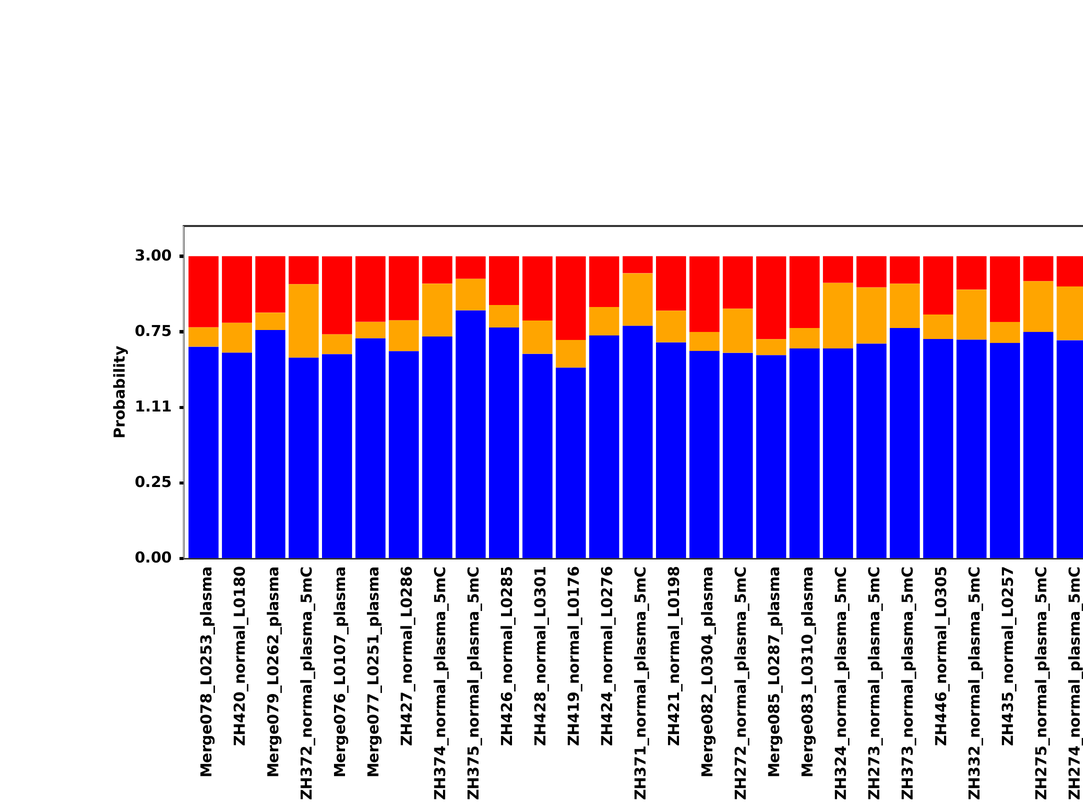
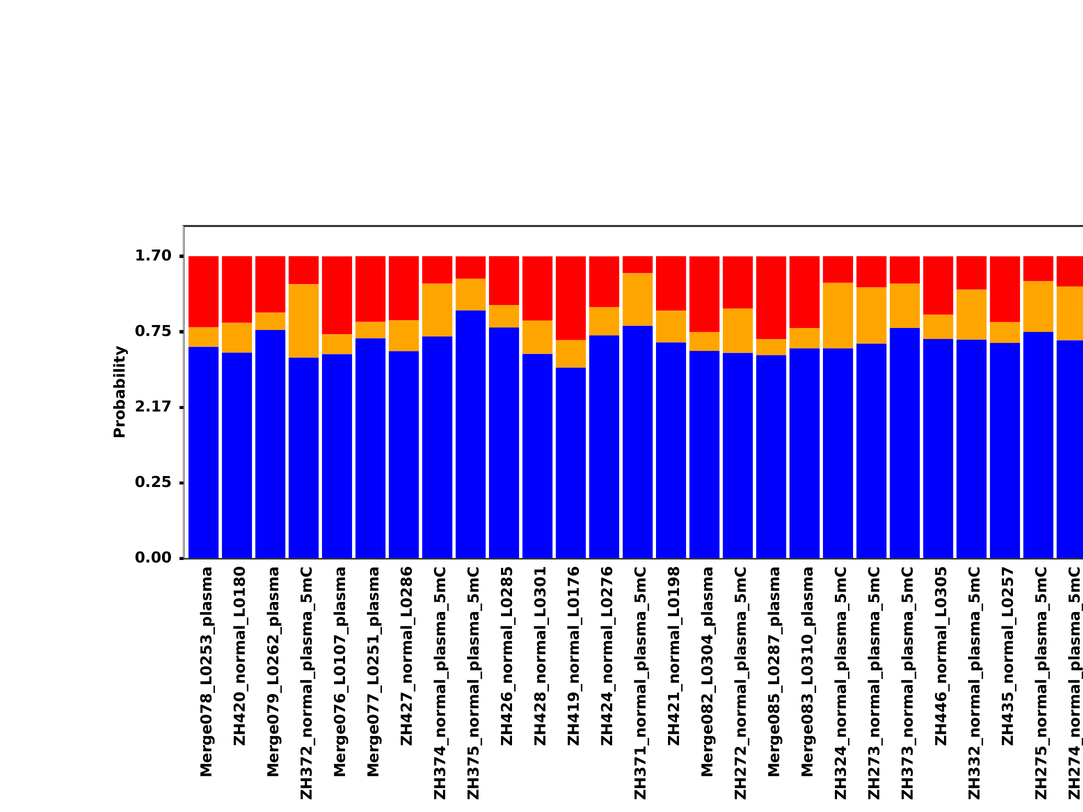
3.00: 3.00 -> 1.70
1.11: 1.11 -> 2.17
